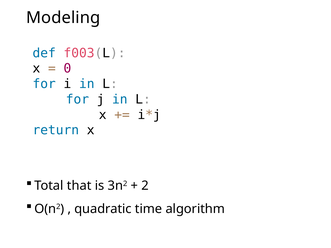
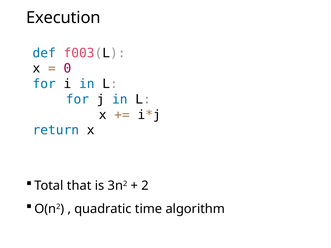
Modeling: Modeling -> Execution
